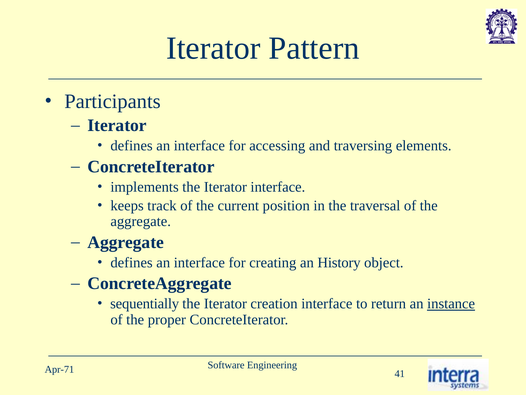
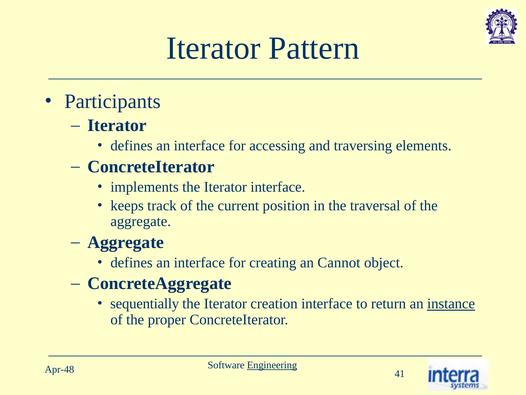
History: History -> Cannot
Engineering underline: none -> present
Apr-71: Apr-71 -> Apr-48
